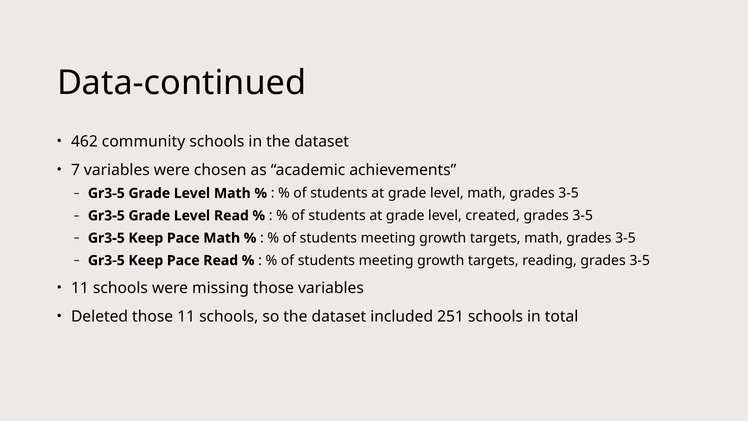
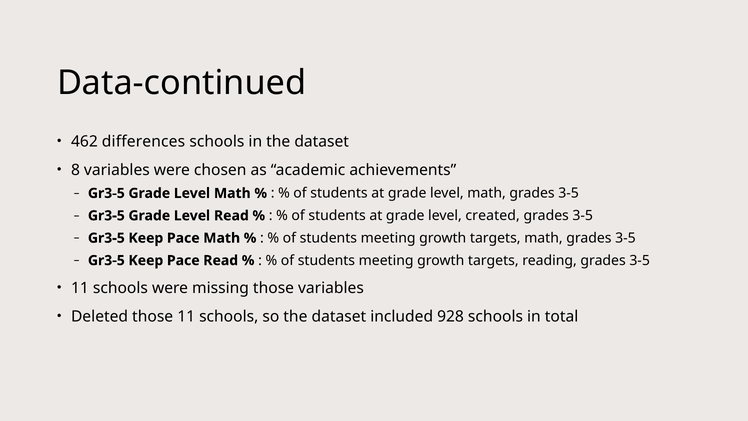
community: community -> differences
7: 7 -> 8
251: 251 -> 928
